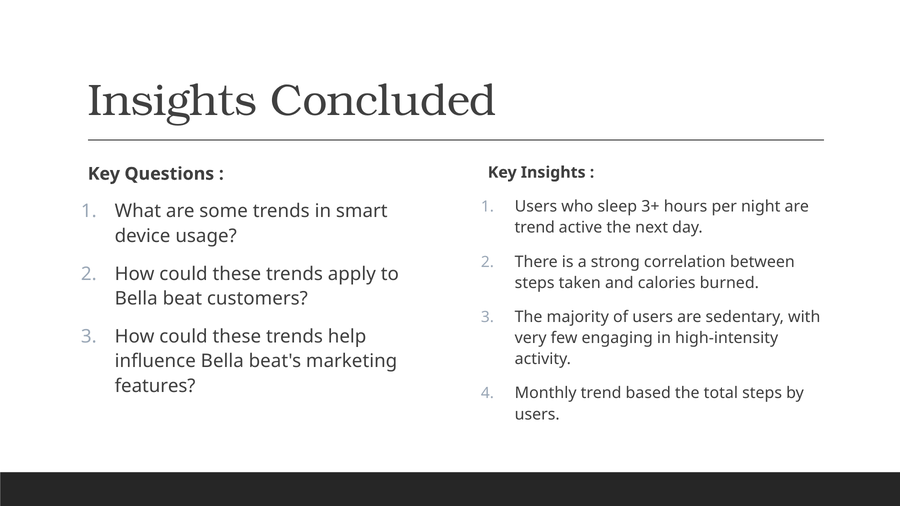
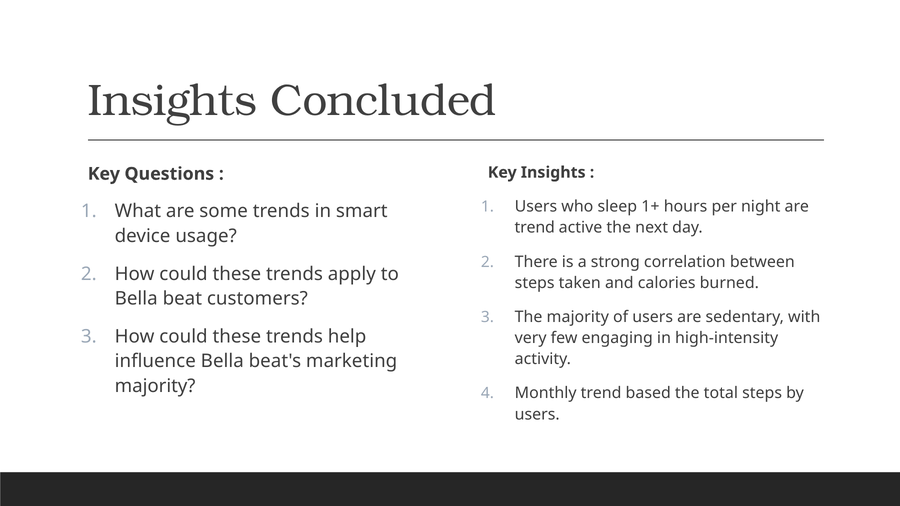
3+: 3+ -> 1+
features at (155, 386): features -> majority
